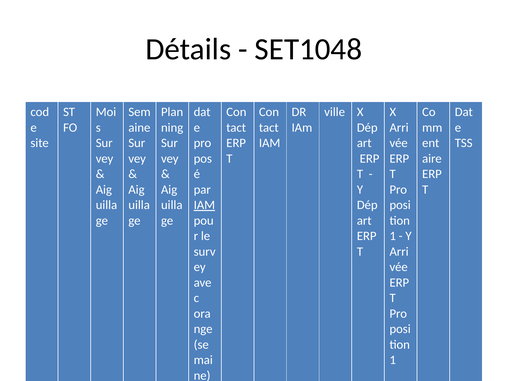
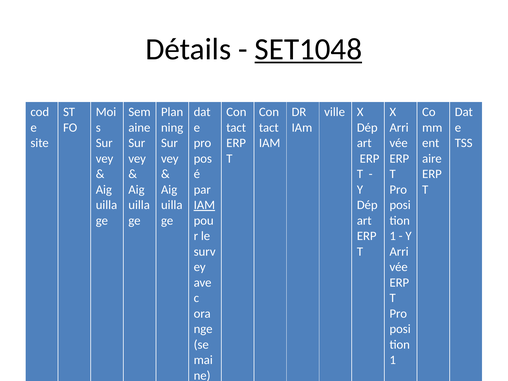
SET1048 underline: none -> present
